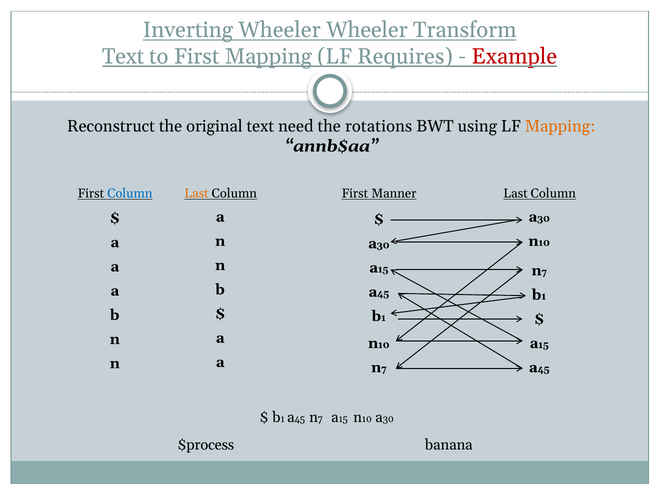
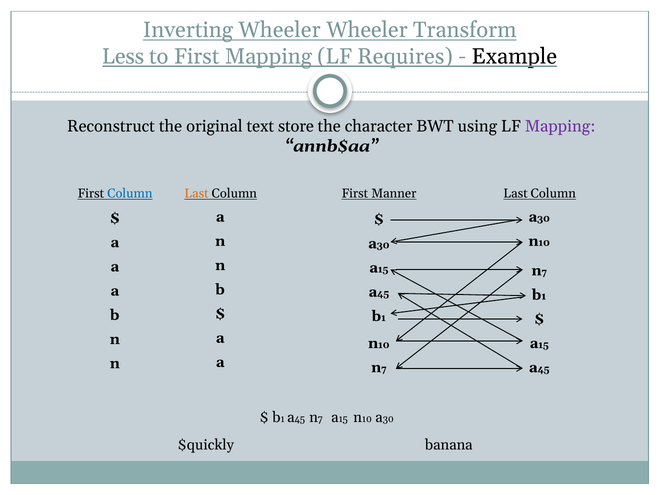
Text at (123, 56): Text -> Less
Example colour: red -> black
need: need -> store
rotations: rotations -> character
Mapping at (560, 126) colour: orange -> purple
$process: $process -> $quickly
